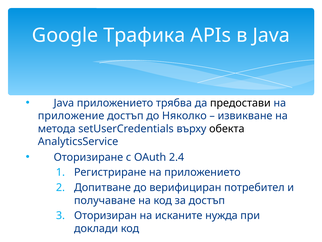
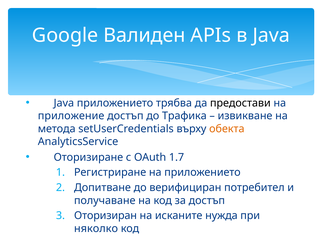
Трафика: Трафика -> Валиден
Няколко: Няколко -> Трафика
обекта colour: black -> orange
2.4: 2.4 -> 1.7
доклади: доклади -> няколко
